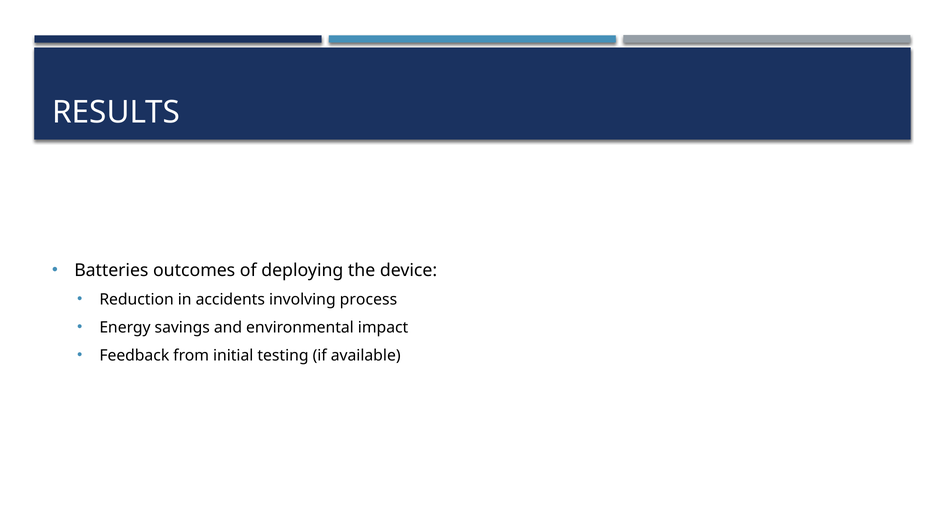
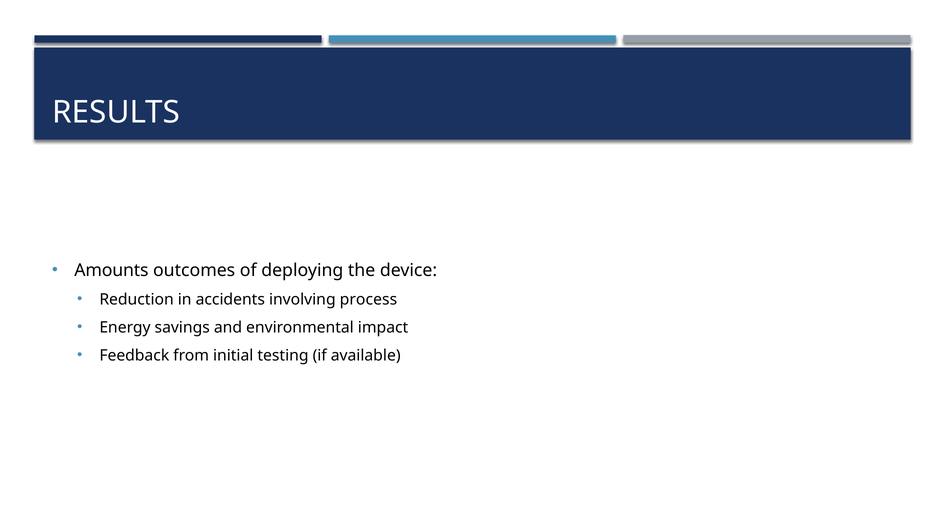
Batteries: Batteries -> Amounts
